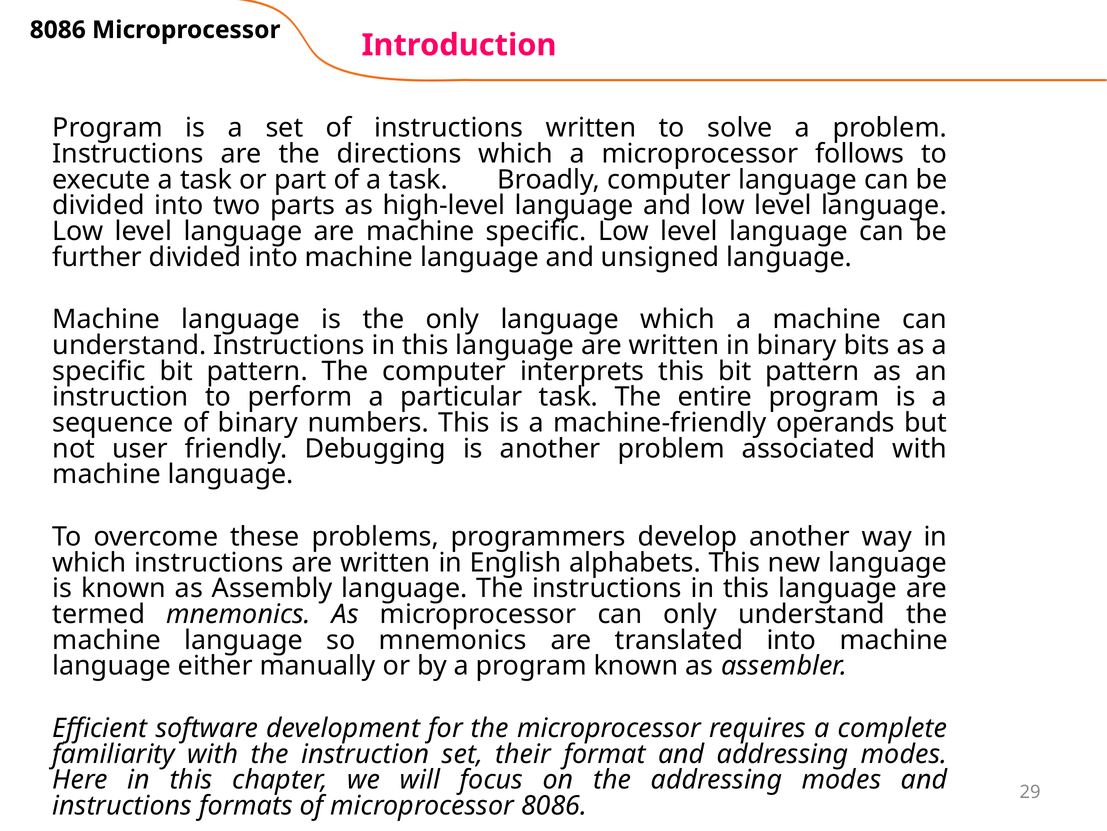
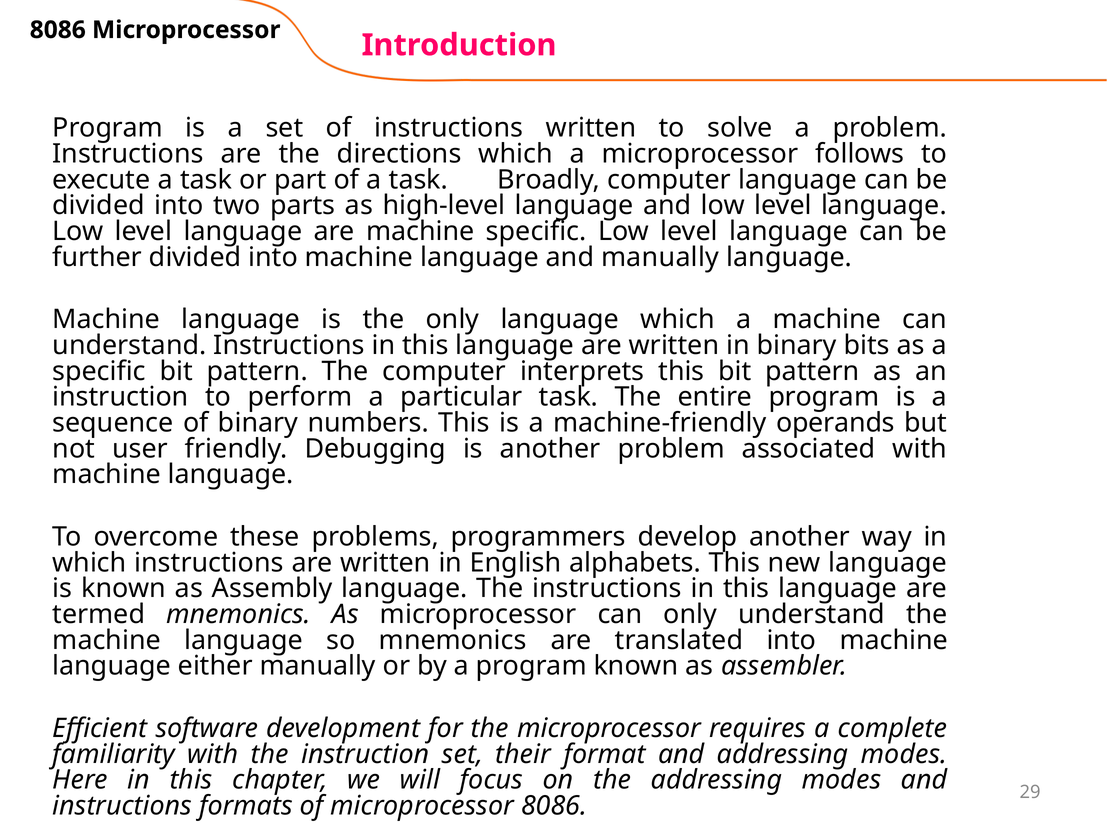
and unsigned: unsigned -> manually
